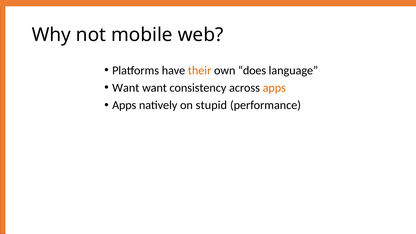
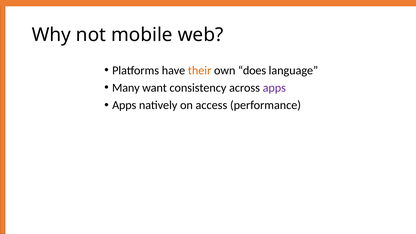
Want at (126, 88): Want -> Many
apps at (274, 88) colour: orange -> purple
stupid: stupid -> access
